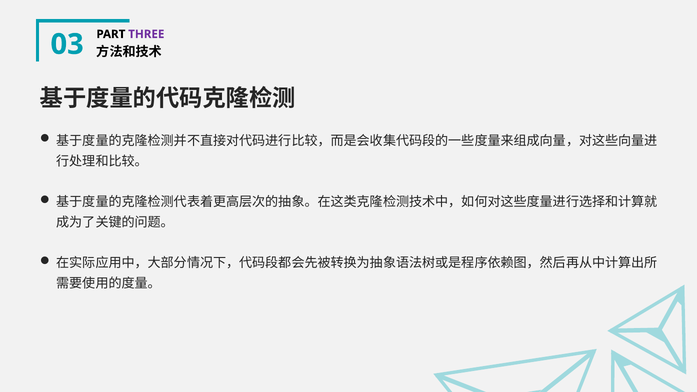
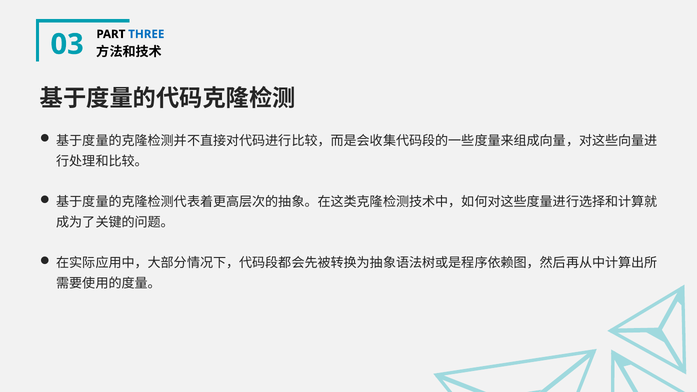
THREE colour: purple -> blue
